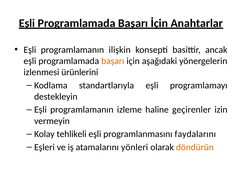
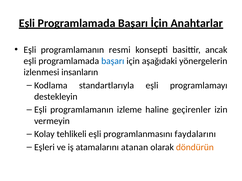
ilişkin: ilişkin -> resmi
başarı at (113, 61) colour: orange -> blue
ürünlerini: ürünlerini -> insanların
yönleri: yönleri -> atanan
